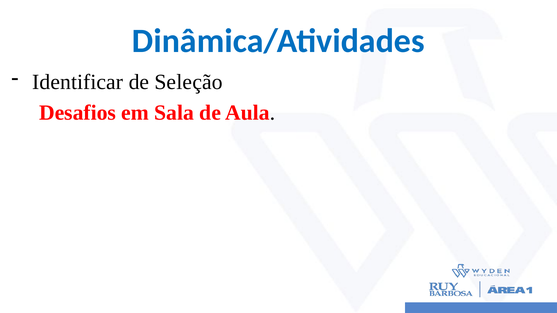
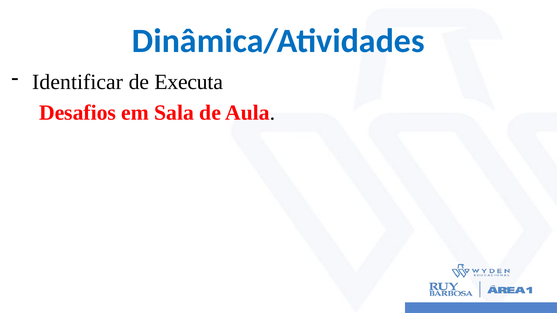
Seleção: Seleção -> Executa
